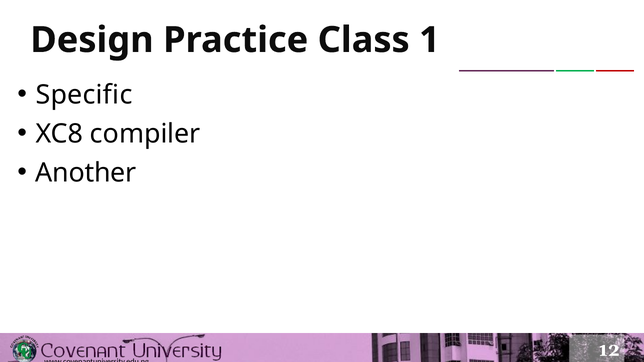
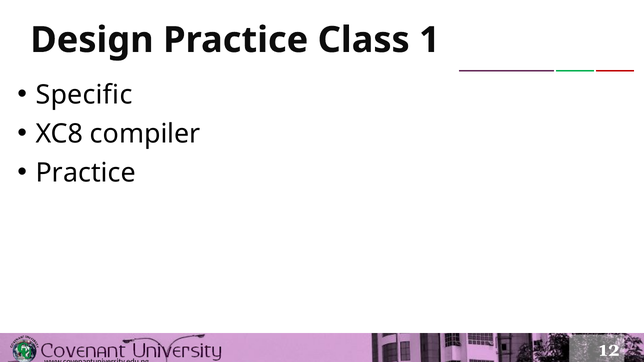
Another at (86, 173): Another -> Practice
